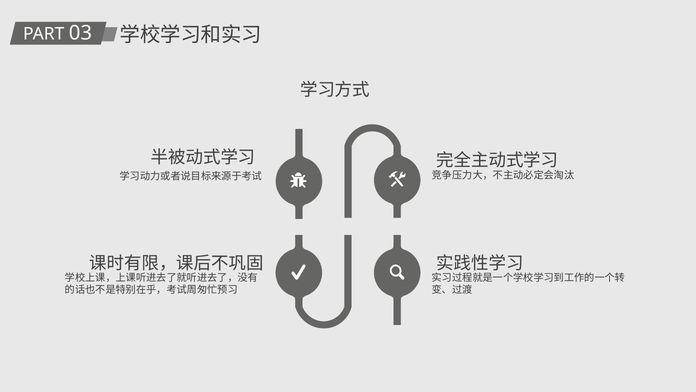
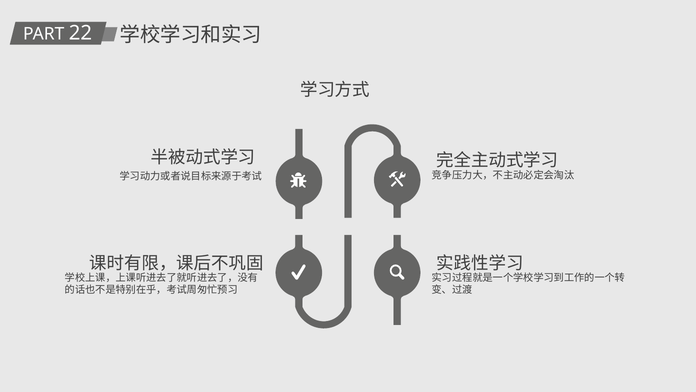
03: 03 -> 22
